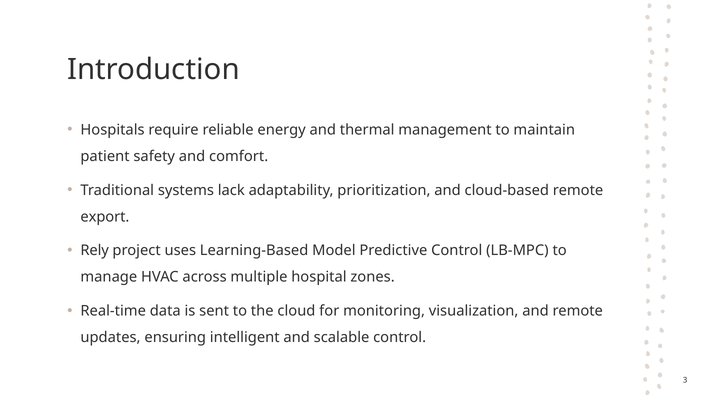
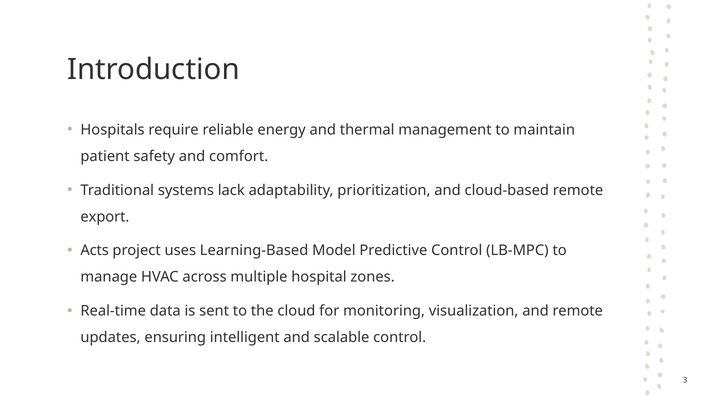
Rely: Rely -> Acts
